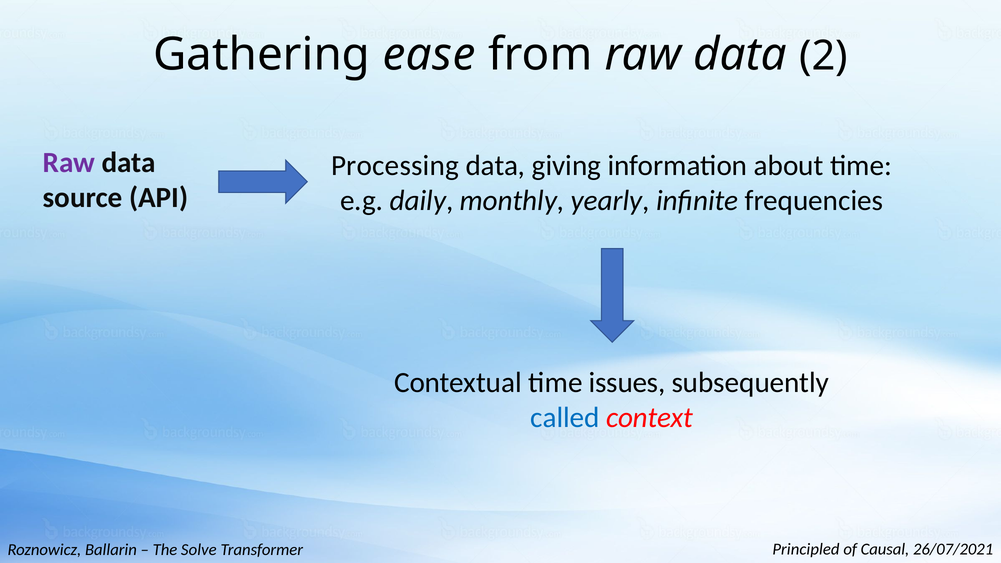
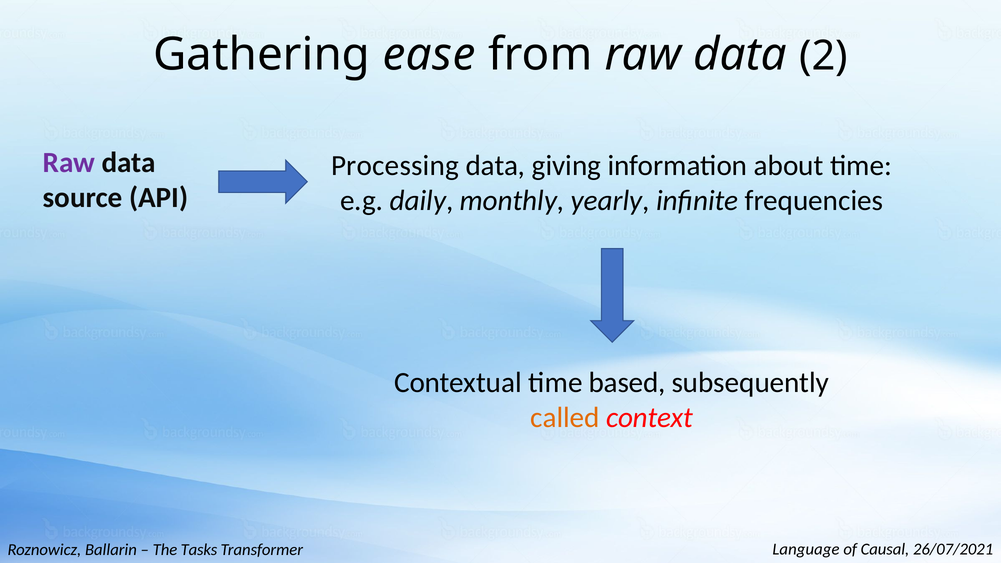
issues: issues -> based
called colour: blue -> orange
Solve: Solve -> Tasks
Principled: Principled -> Language
